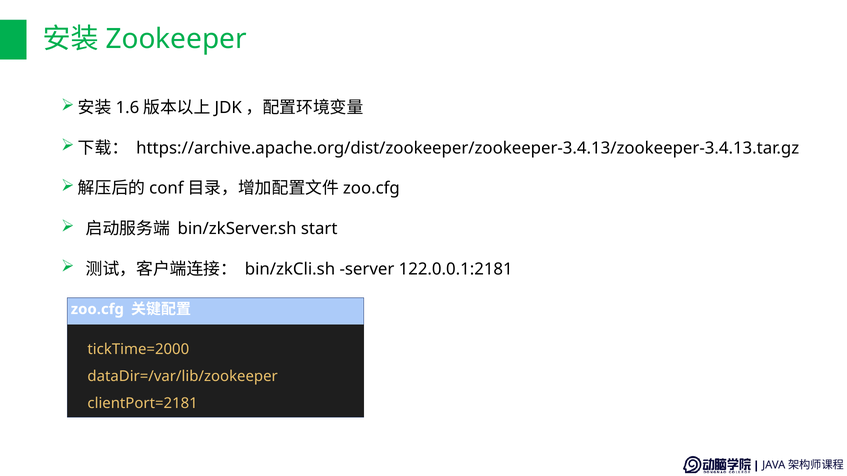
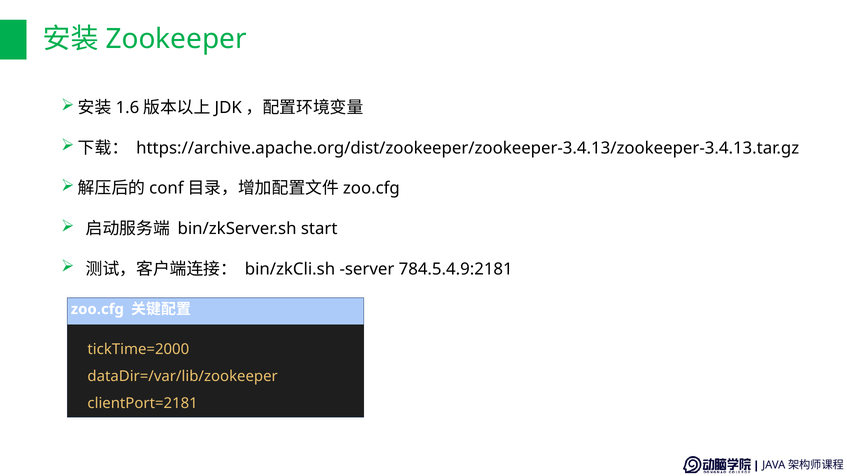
122.0.0.1:2181: 122.0.0.1:2181 -> 784.5.4.9:2181
